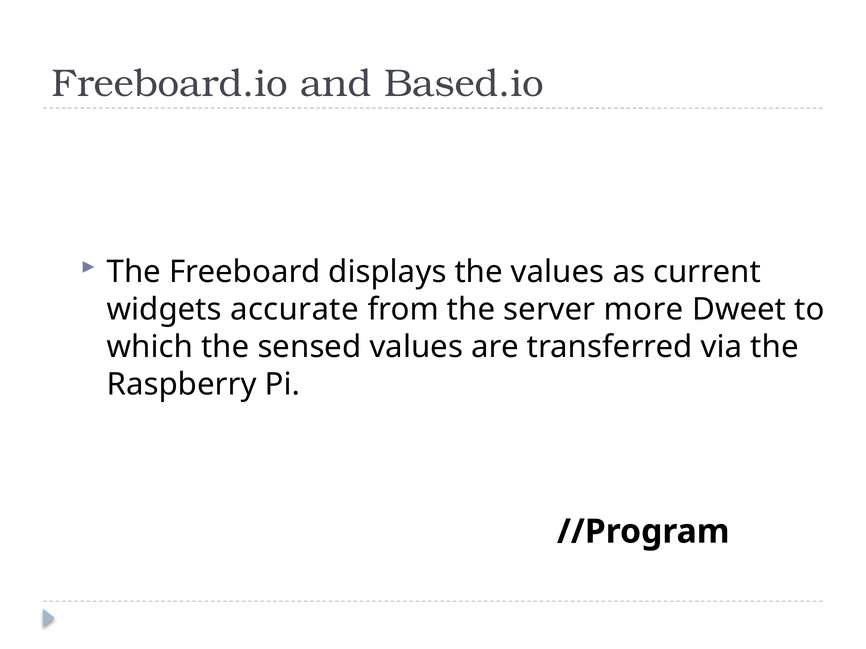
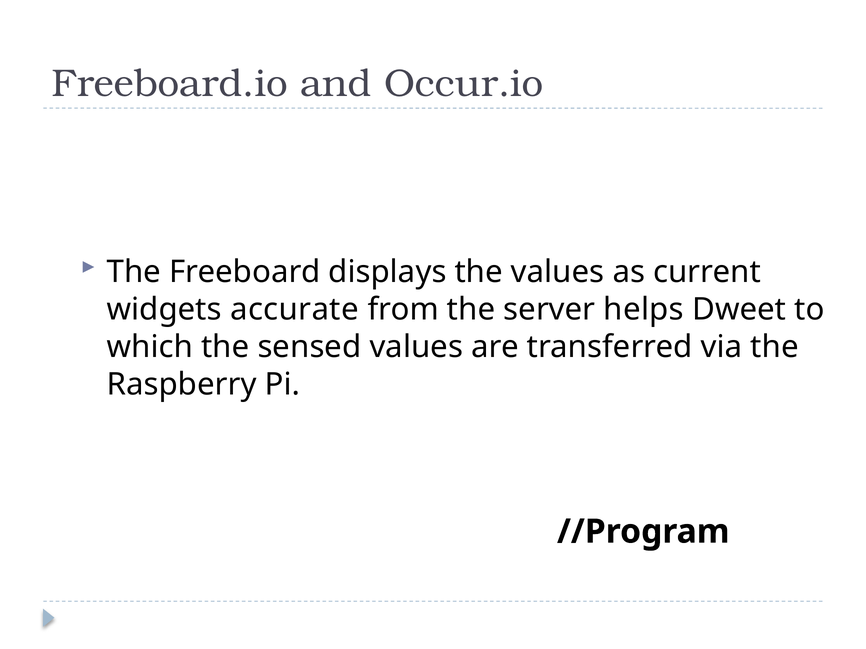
Based.io: Based.io -> Occur.io
more: more -> helps
